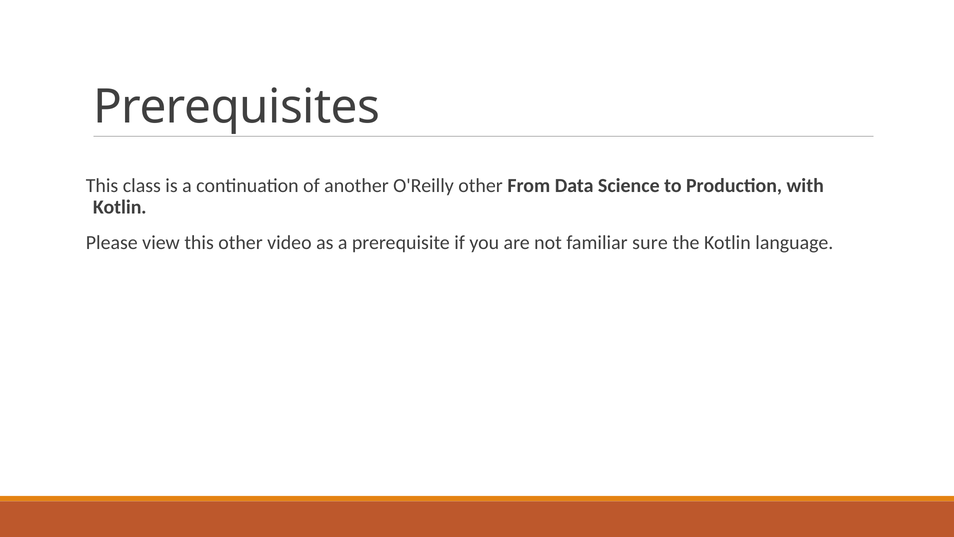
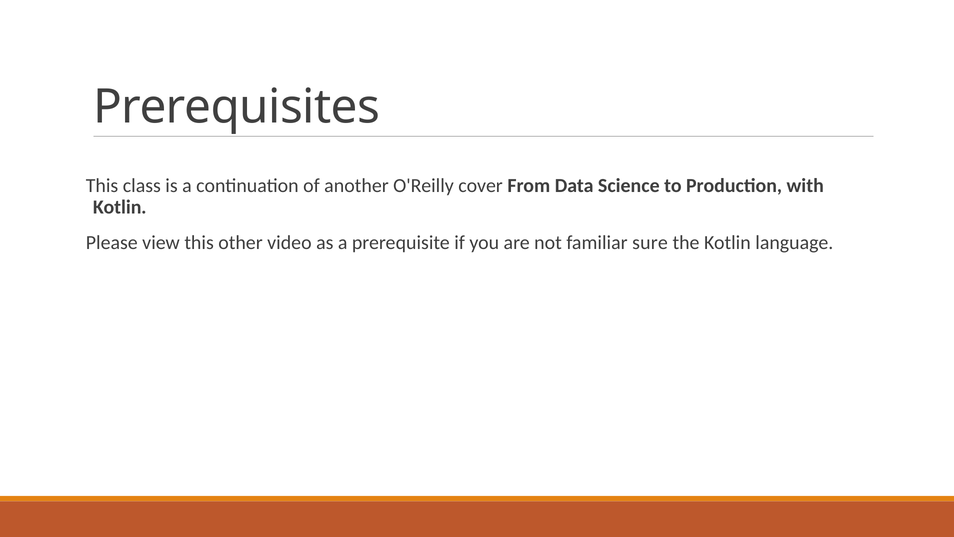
O'Reilly other: other -> cover
